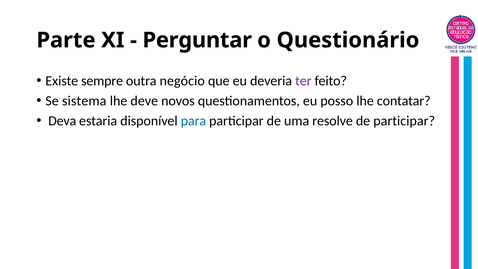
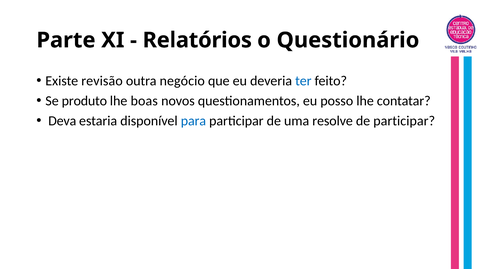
Perguntar: Perguntar -> Relatórios
sempre: sempre -> revisão
ter colour: purple -> blue
sistema: sistema -> produto
deve: deve -> boas
